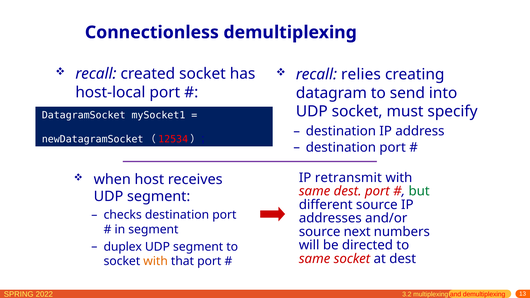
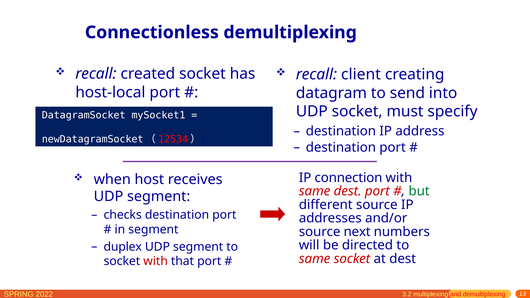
relies: relies -> client
retransmit: retransmit -> connection
with at (156, 261) colour: orange -> red
